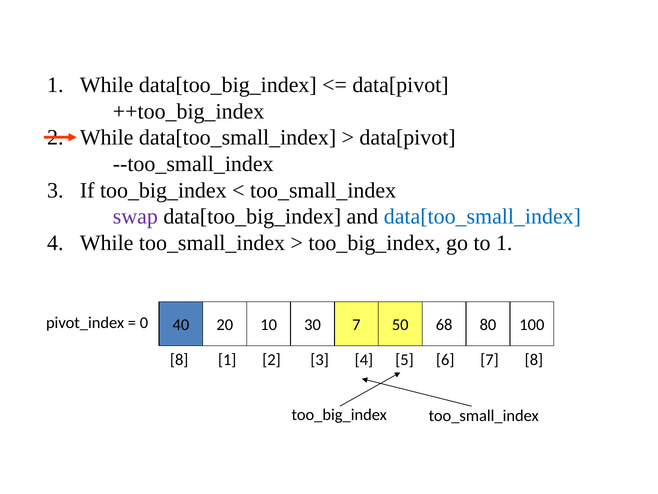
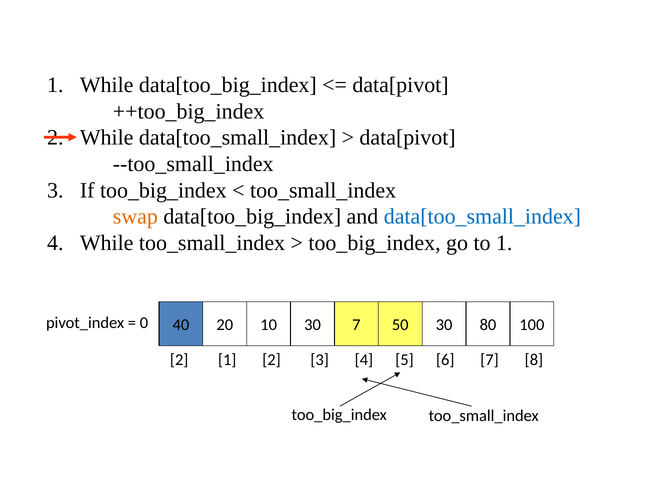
swap colour: purple -> orange
50 68: 68 -> 30
8 at (179, 360): 8 -> 2
